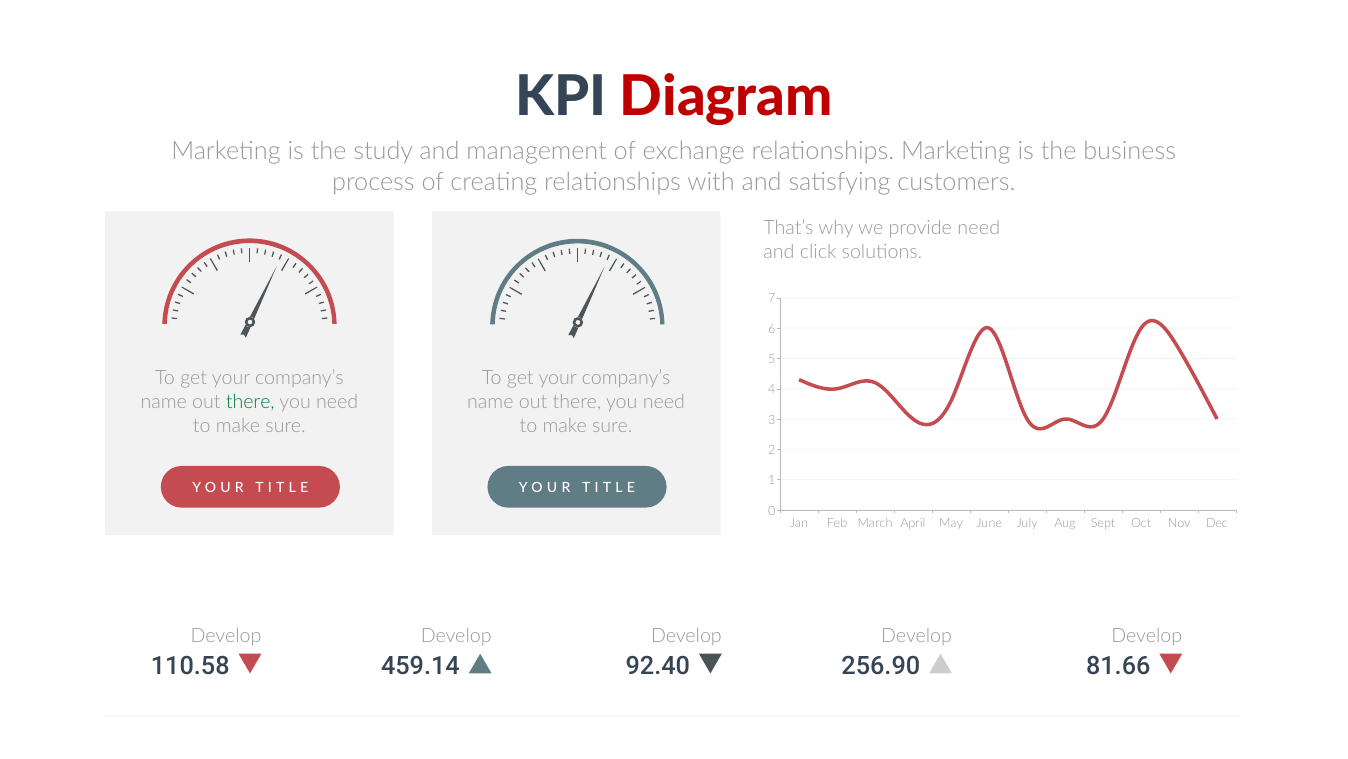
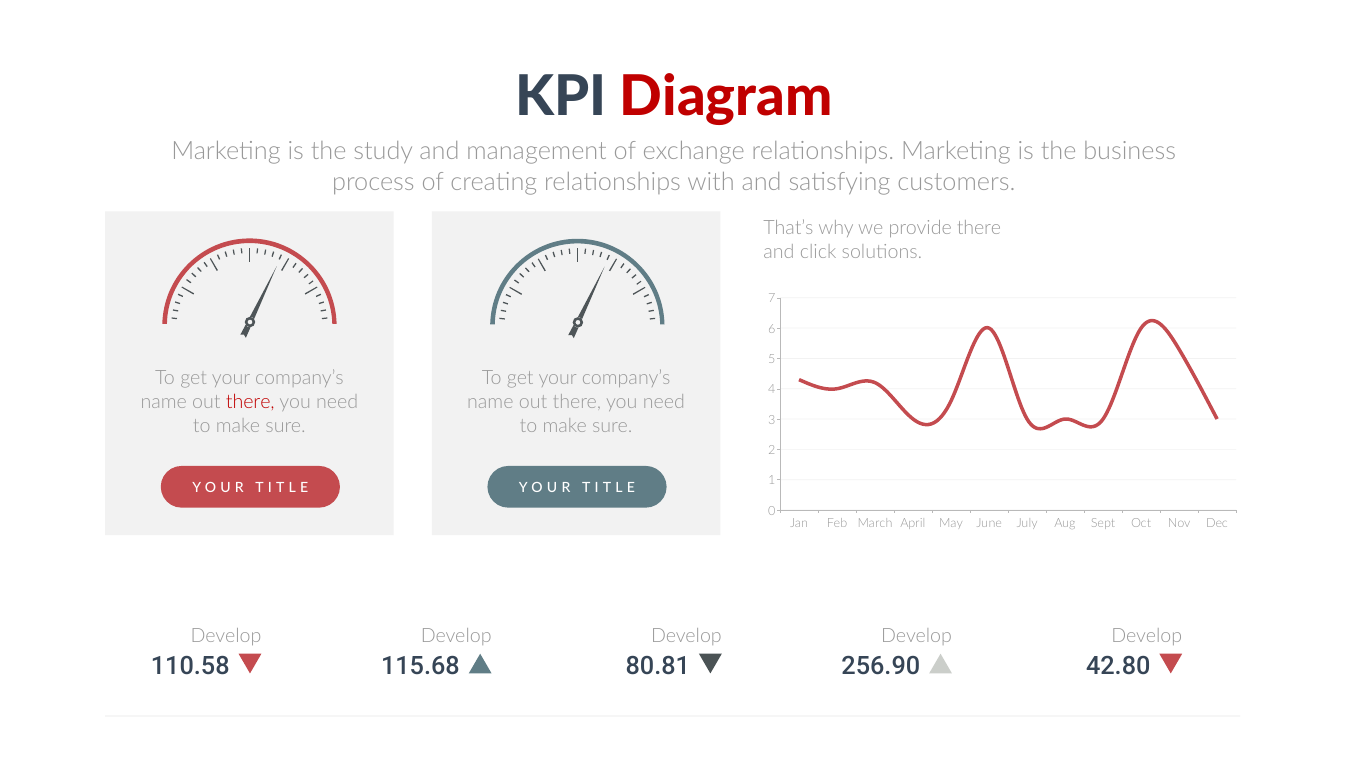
provide need: need -> there
there at (250, 402) colour: green -> red
459.14: 459.14 -> 115.68
92.40: 92.40 -> 80.81
81.66: 81.66 -> 42.80
